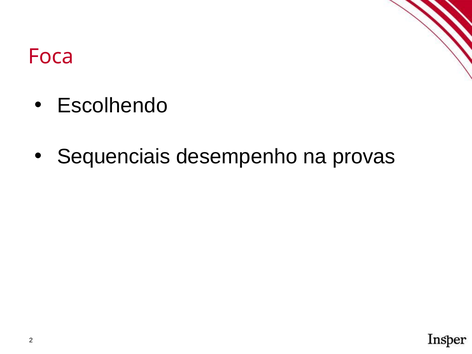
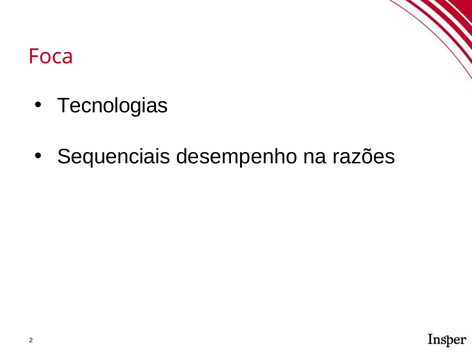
Escolhendo: Escolhendo -> Tecnologias
provas: provas -> razões
